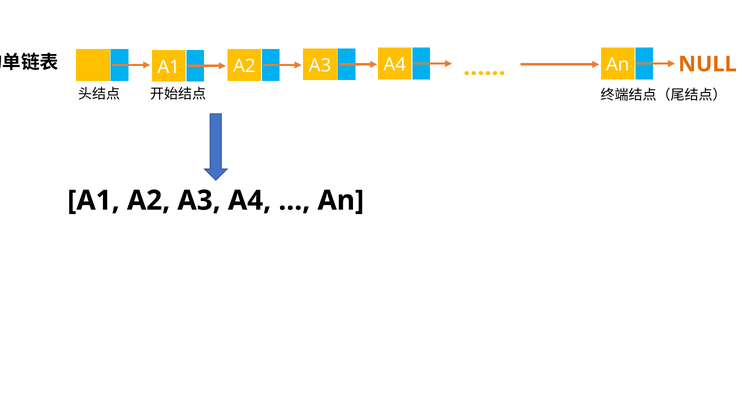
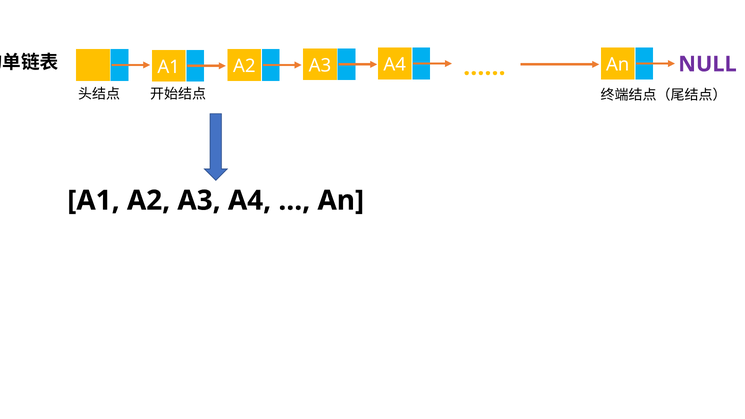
NULL colour: orange -> purple
